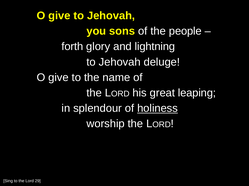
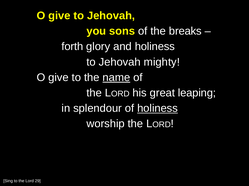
people: people -> breaks
and lightning: lightning -> holiness
deluge: deluge -> mighty
name underline: none -> present
